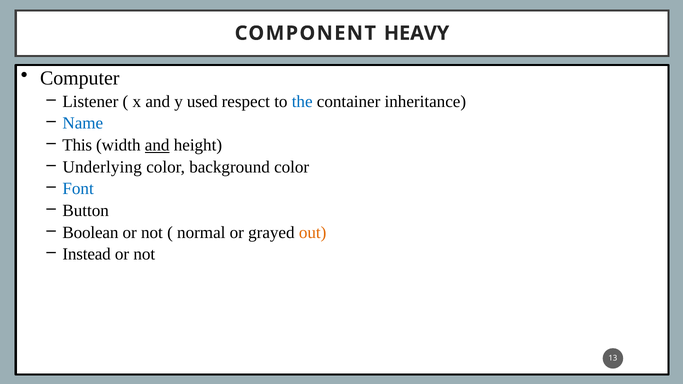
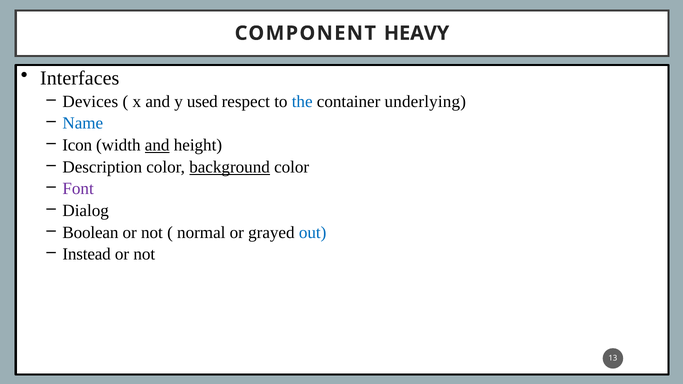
Computer: Computer -> Interfaces
Listener: Listener -> Devices
inheritance: inheritance -> underlying
This: This -> Icon
Underlying: Underlying -> Description
background underline: none -> present
Font colour: blue -> purple
Button: Button -> Dialog
out colour: orange -> blue
